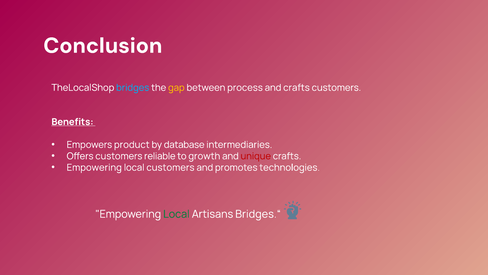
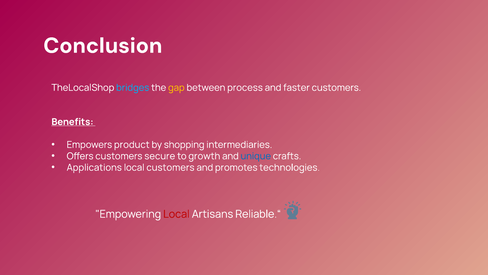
and crafts: crafts -> faster
database: database -> shopping
reliable: reliable -> secure
unique colour: red -> blue
Empowering at (94, 167): Empowering -> Applications
Local at (176, 214) colour: green -> red
Bridges.“: Bridges.“ -> Reliable.“
